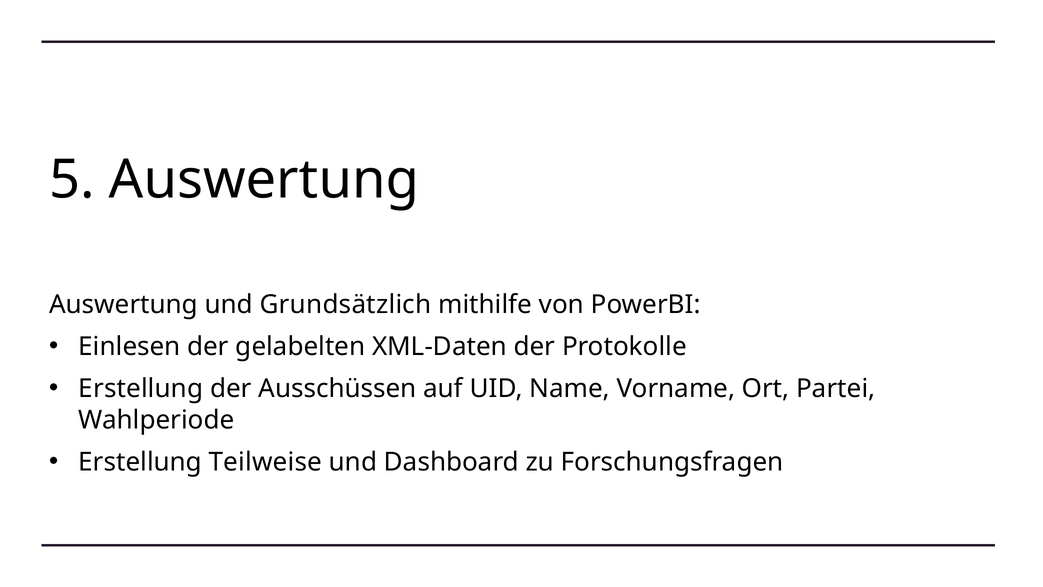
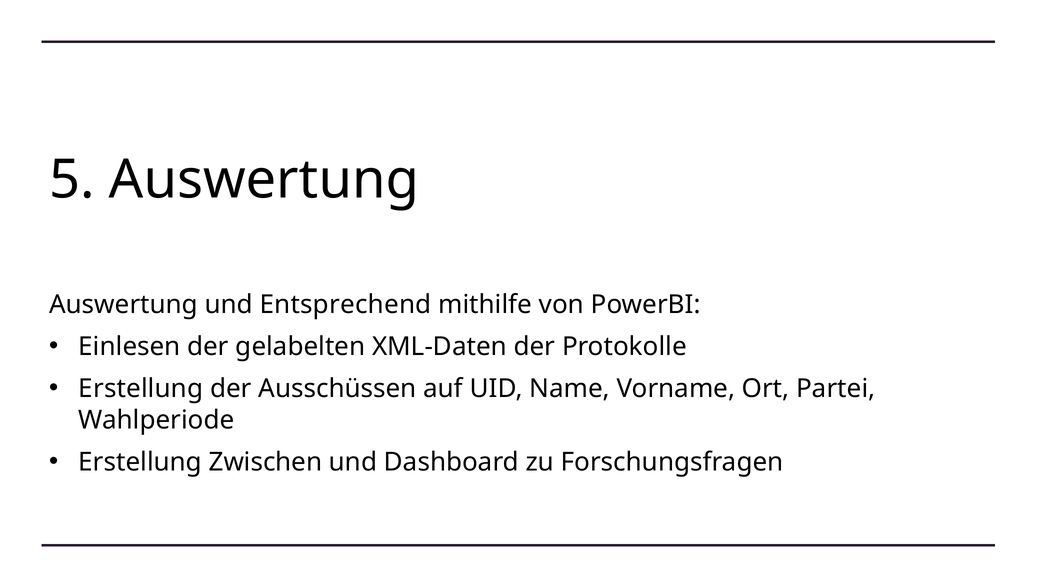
Grundsätzlich: Grundsätzlich -> Entsprechend
Teilweise: Teilweise -> Zwischen
